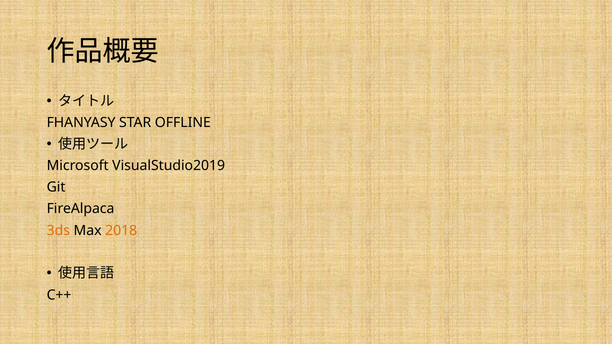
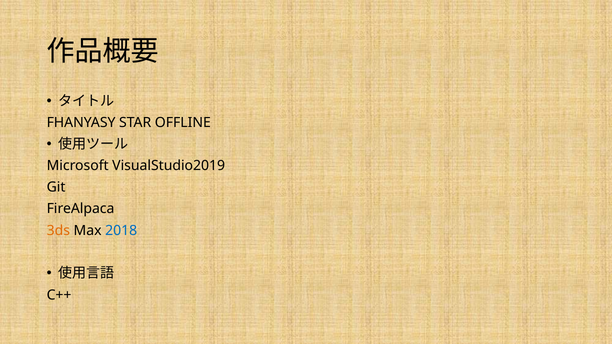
2018 colour: orange -> blue
